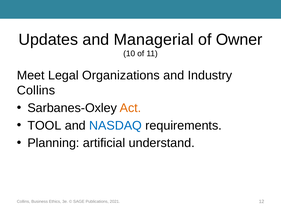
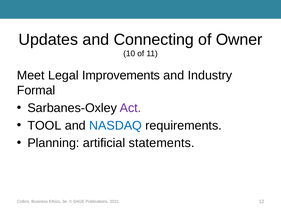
Managerial: Managerial -> Connecting
Organizations: Organizations -> Improvements
Collins at (36, 90): Collins -> Formal
Act colour: orange -> purple
understand: understand -> statements
